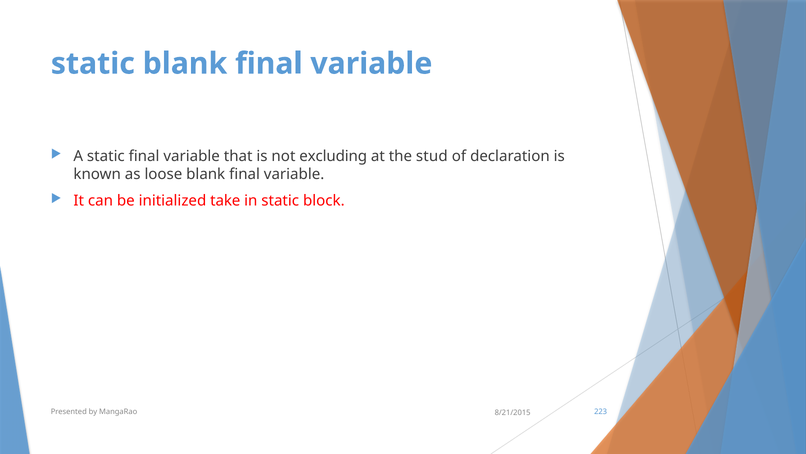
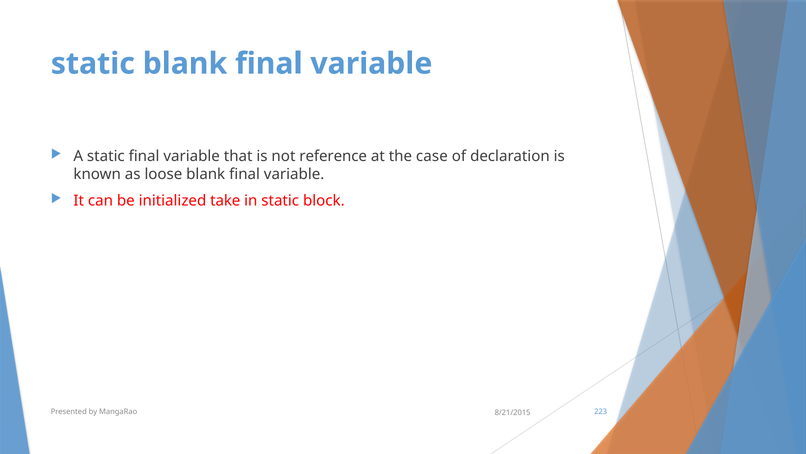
excluding: excluding -> reference
stud: stud -> case
